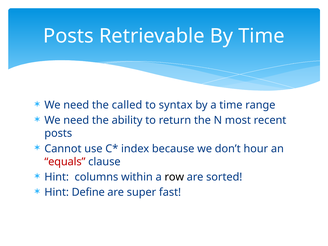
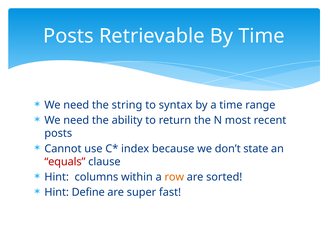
called: called -> string
hour: hour -> state
row colour: black -> orange
